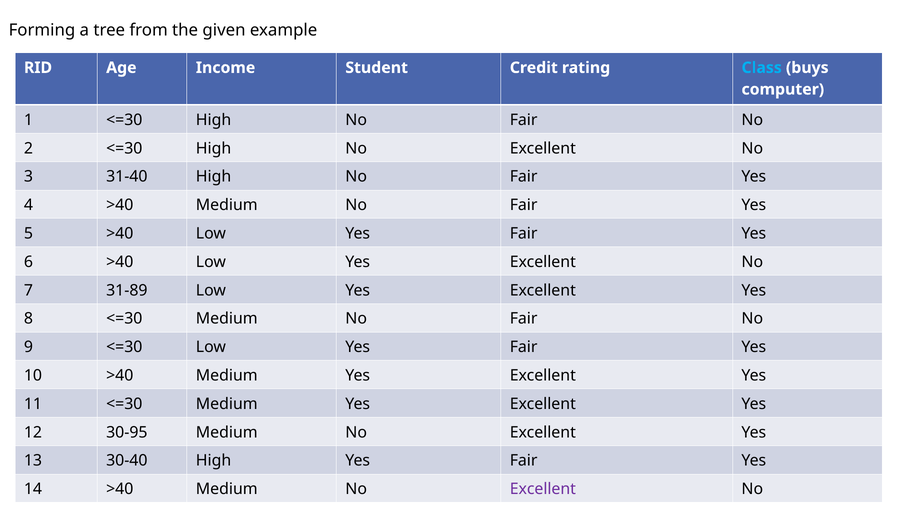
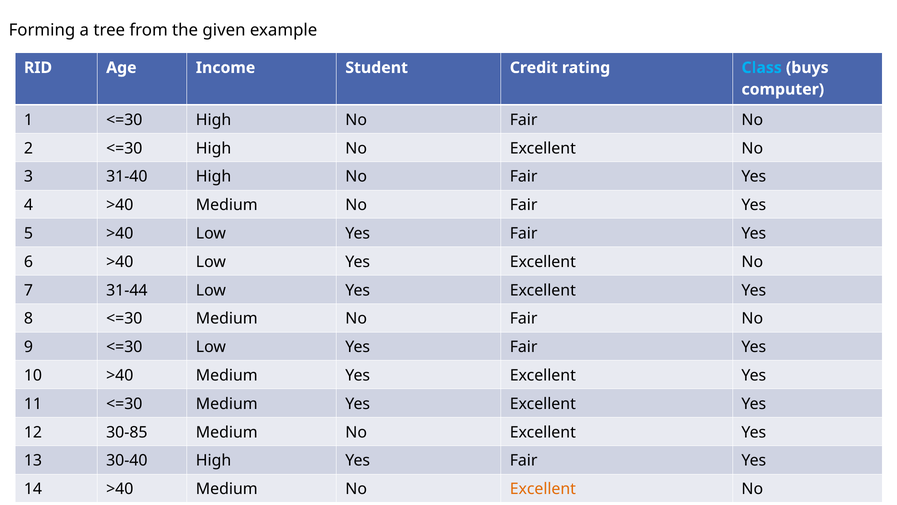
31-89: 31-89 -> 31-44
30-95: 30-95 -> 30-85
Excellent at (543, 489) colour: purple -> orange
